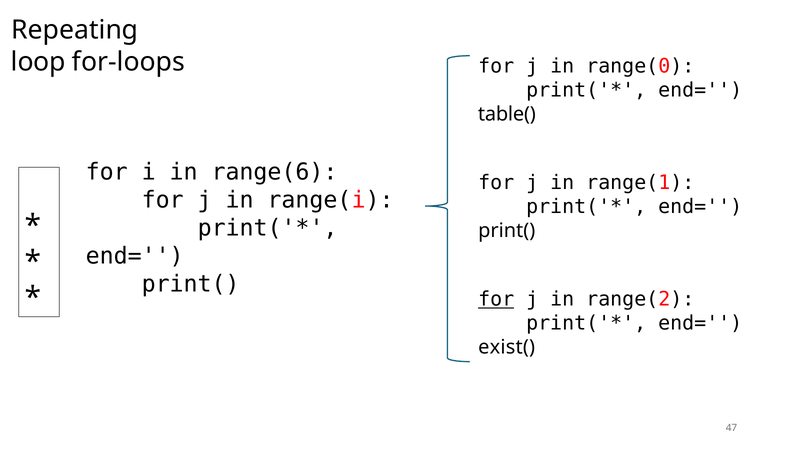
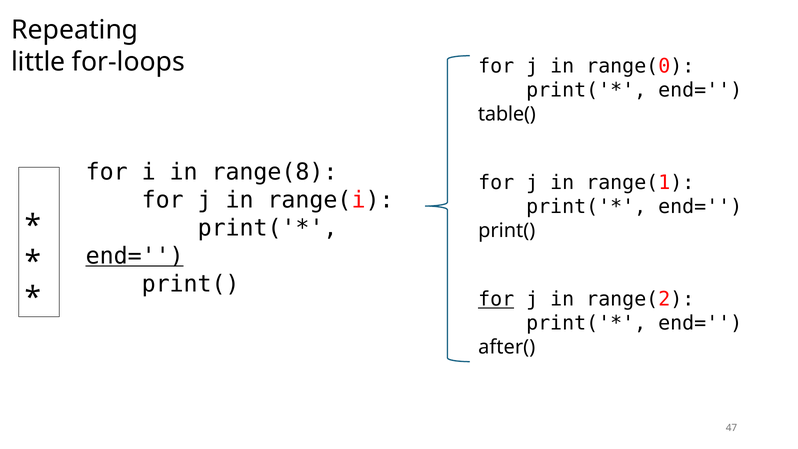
loop: loop -> little
range(6: range(6 -> range(8
end= at (135, 256) underline: none -> present
exist(: exist( -> after(
